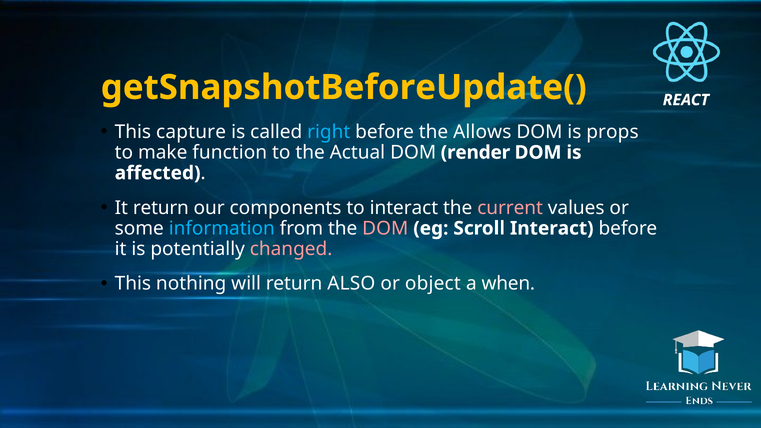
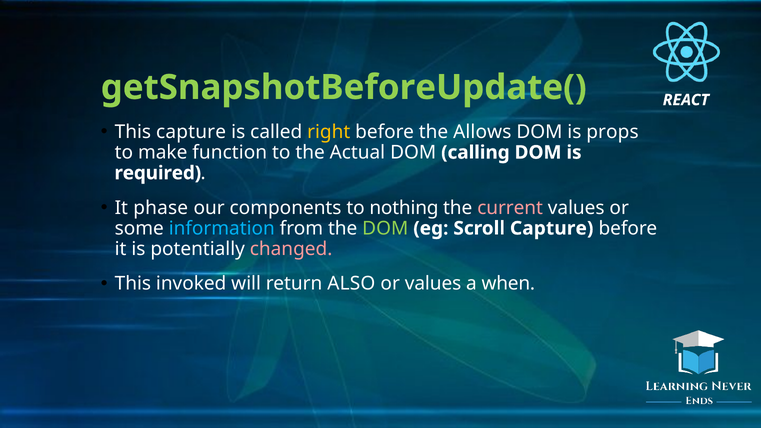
getSnapshotBeforeUpdate( colour: yellow -> light green
right colour: light blue -> yellow
render: render -> calling
affected: affected -> required
It return: return -> phase
to interact: interact -> nothing
DOM at (385, 228) colour: pink -> light green
Scroll Interact: Interact -> Capture
nothing: nothing -> invoked
or object: object -> values
